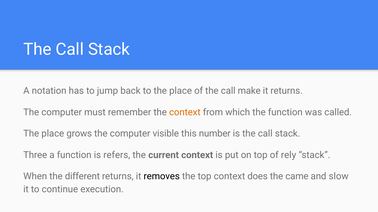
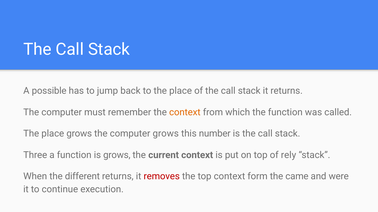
notation: notation -> possible
of the call make: make -> stack
computer visible: visible -> grows
is refers: refers -> grows
removes colour: black -> red
does: does -> form
slow: slow -> were
